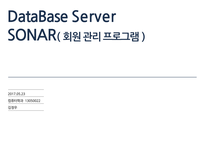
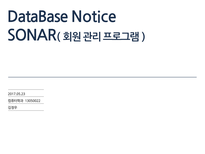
Server: Server -> Notice
